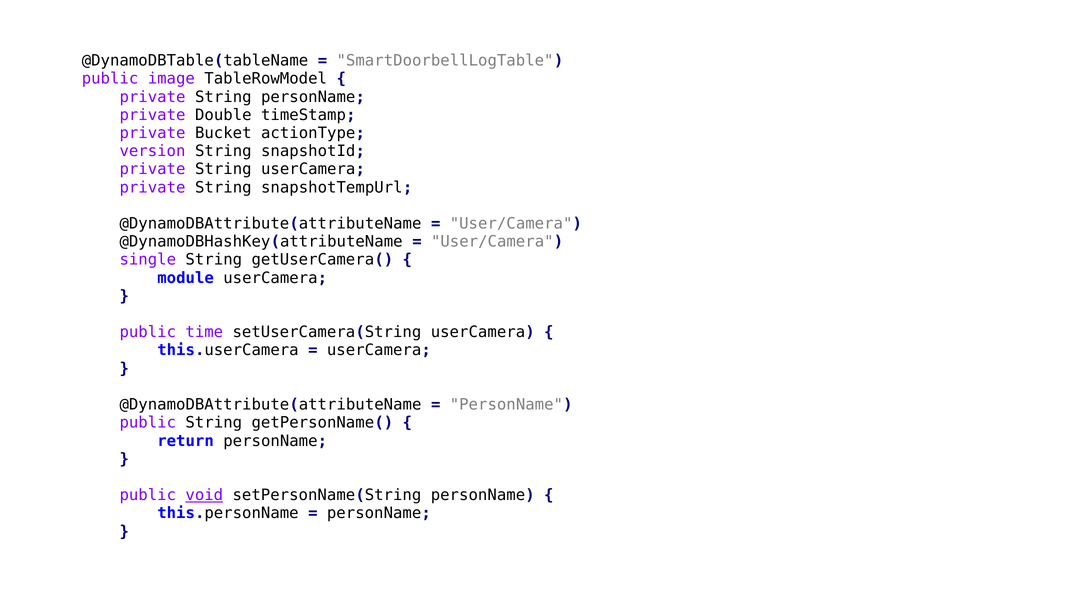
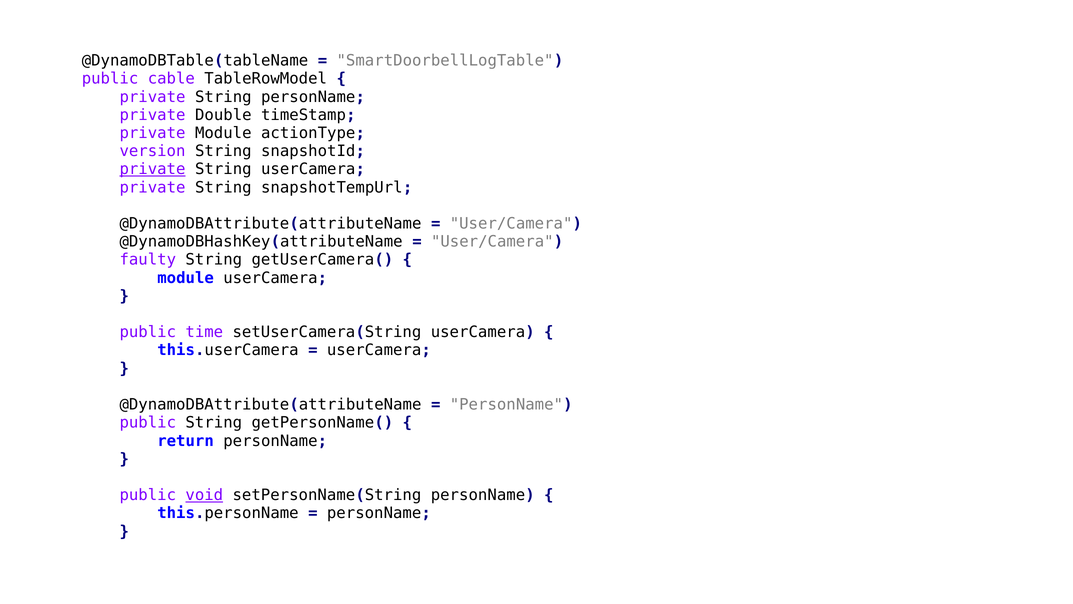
image: image -> cable
private Bucket: Bucket -> Module
private at (152, 169) underline: none -> present
single: single -> faulty
